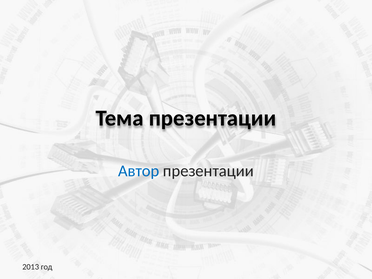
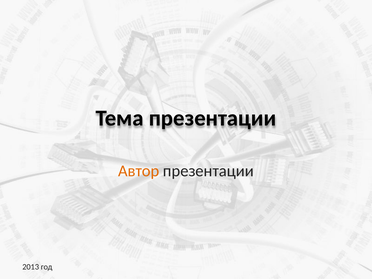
Автор colour: blue -> orange
